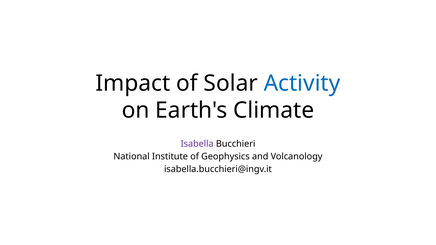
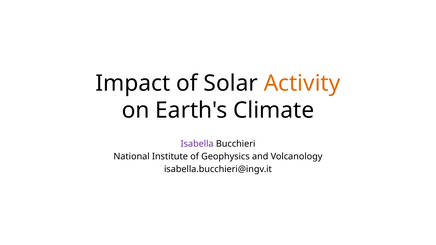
Activity colour: blue -> orange
